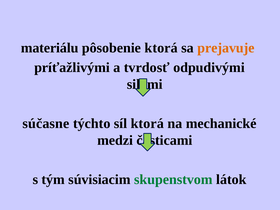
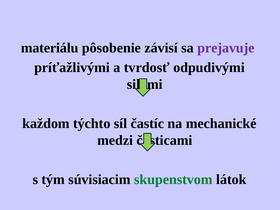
pôsobenie ktorá: ktorá -> závisí
prejavuje colour: orange -> purple
súčasne: súčasne -> každom
síl ktorá: ktorá -> častíc
